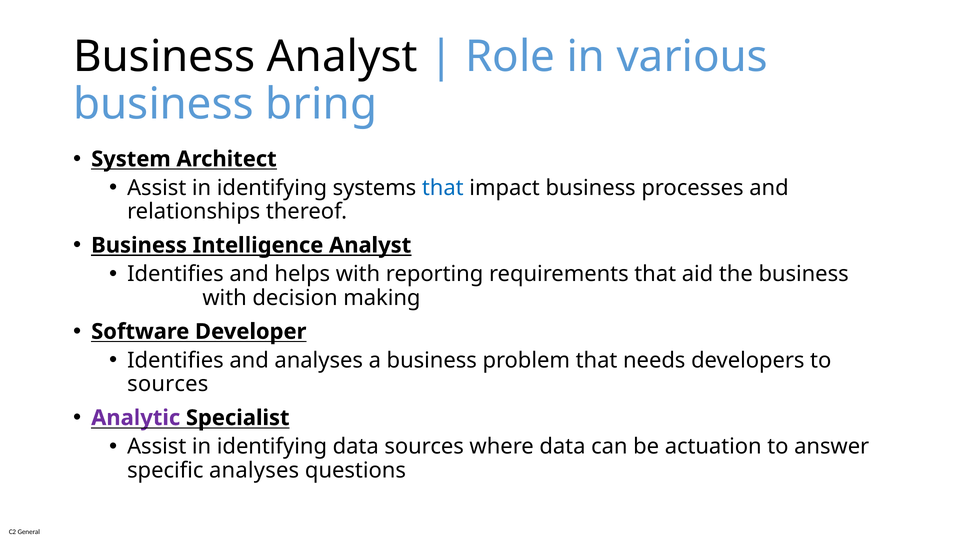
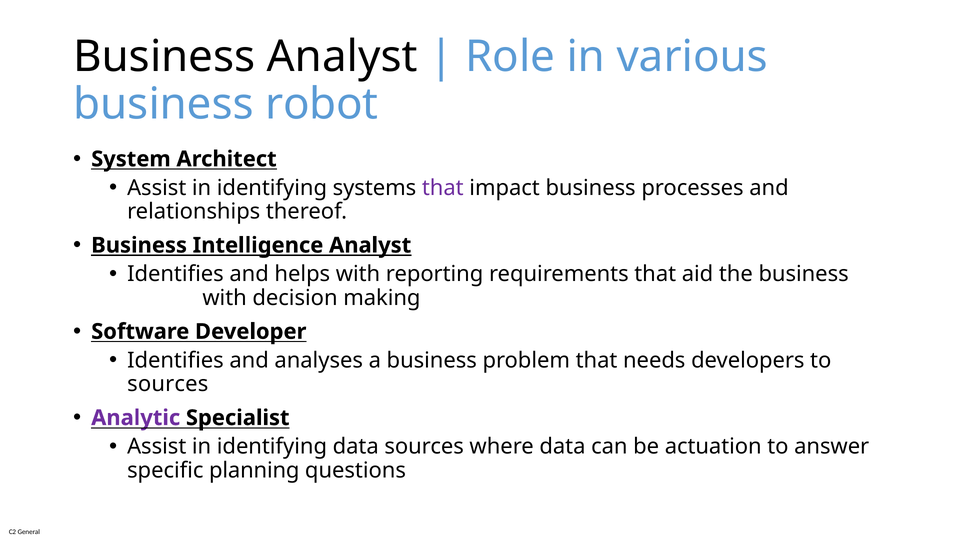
bring: bring -> robot
that at (443, 188) colour: blue -> purple
specific analyses: analyses -> planning
